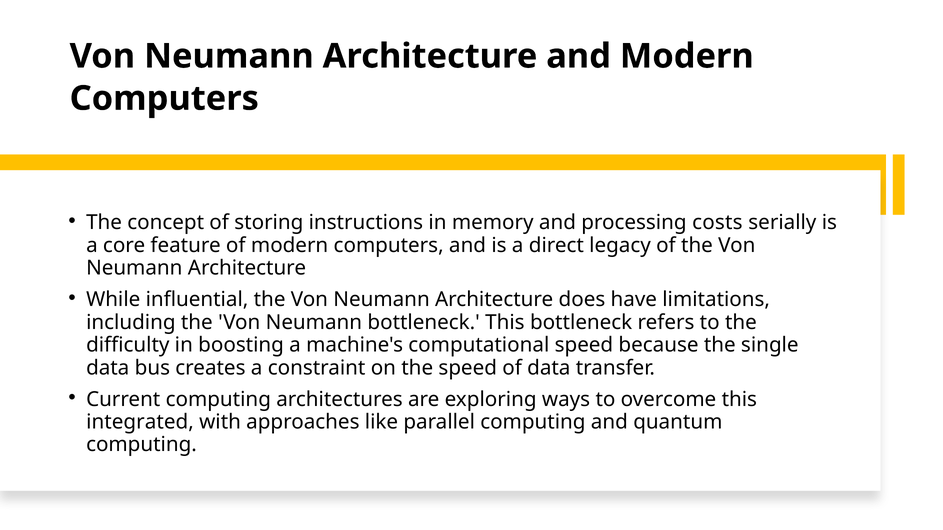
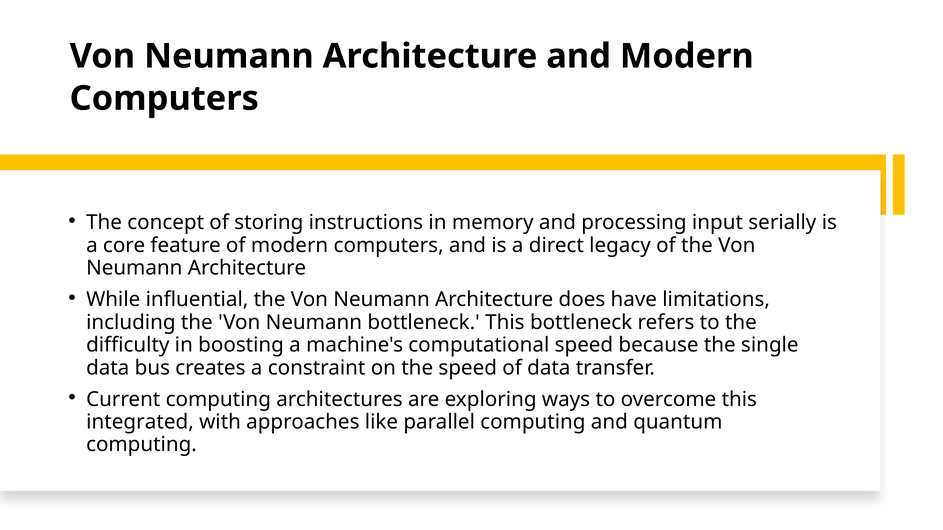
costs: costs -> input
